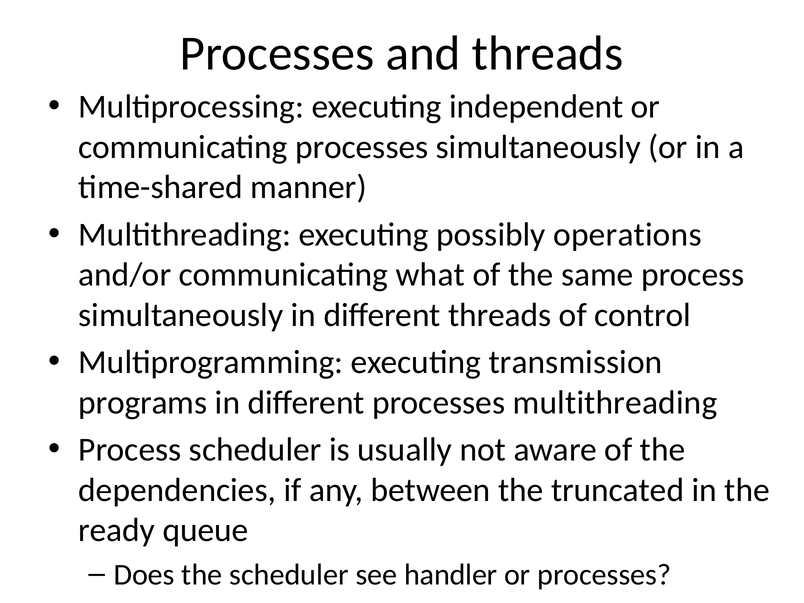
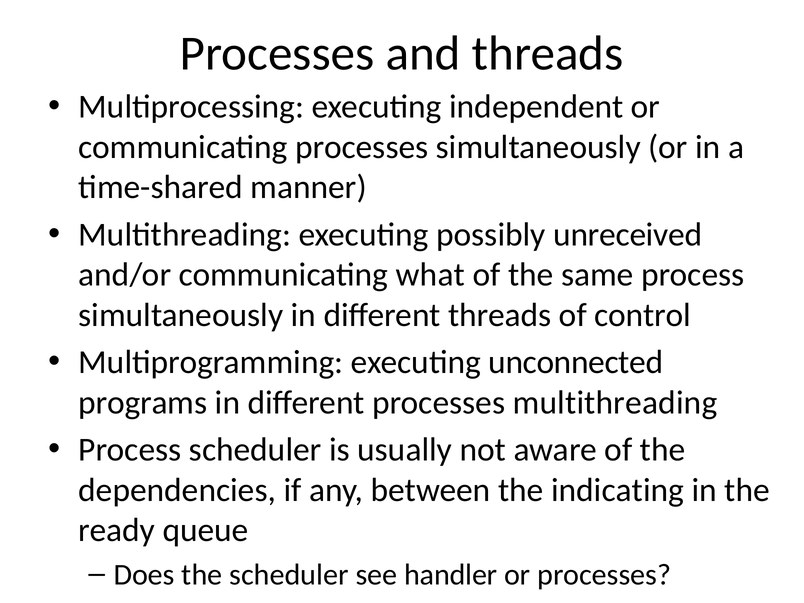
operations: operations -> unreceived
transmission: transmission -> unconnected
truncated: truncated -> indicating
